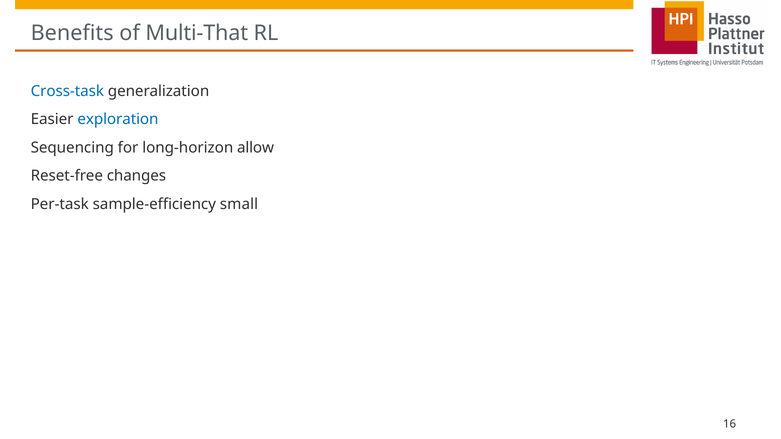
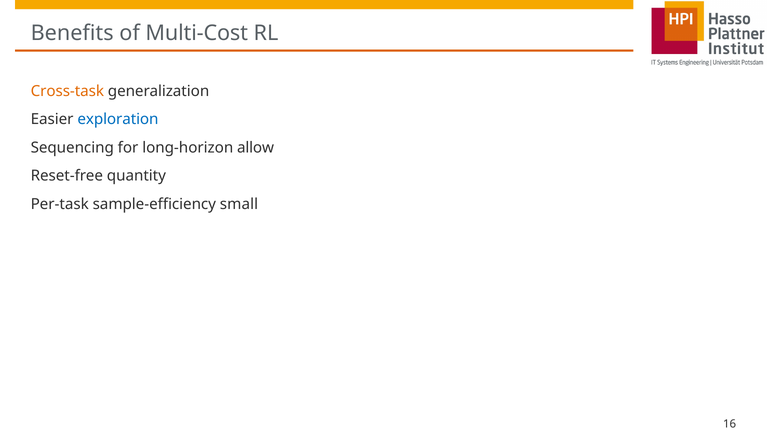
Multi-That: Multi-That -> Multi-Cost
Cross-task colour: blue -> orange
changes: changes -> quantity
